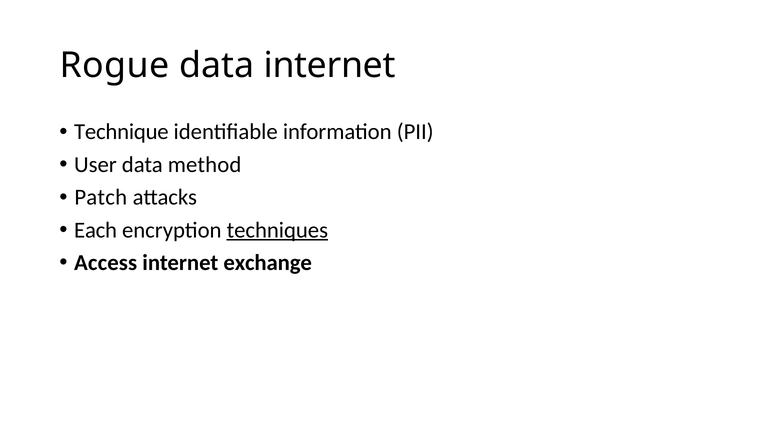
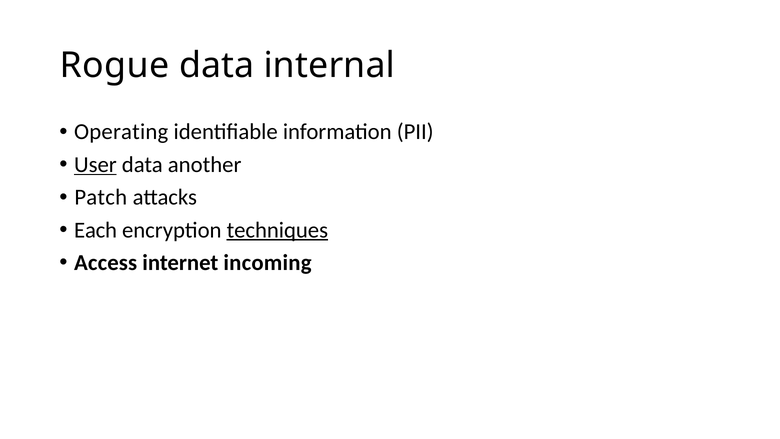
data internet: internet -> internal
Technique: Technique -> Operating
User underline: none -> present
method: method -> another
exchange: exchange -> incoming
